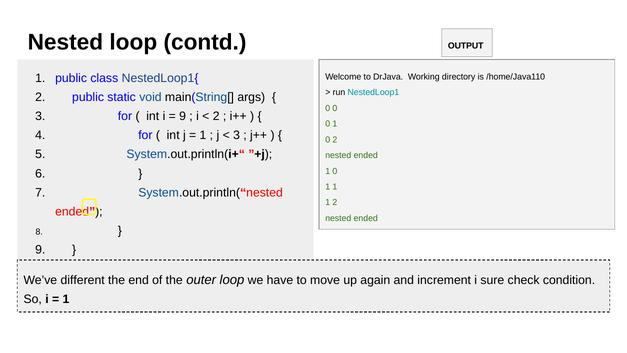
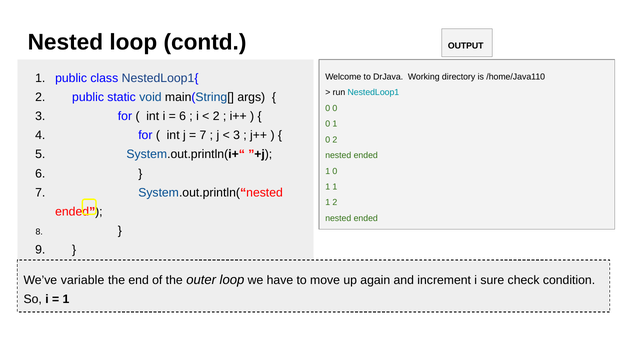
9 at (183, 116): 9 -> 6
1 at (203, 135): 1 -> 7
different: different -> variable
